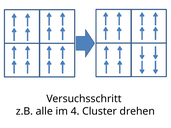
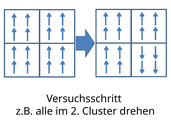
4: 4 -> 2
